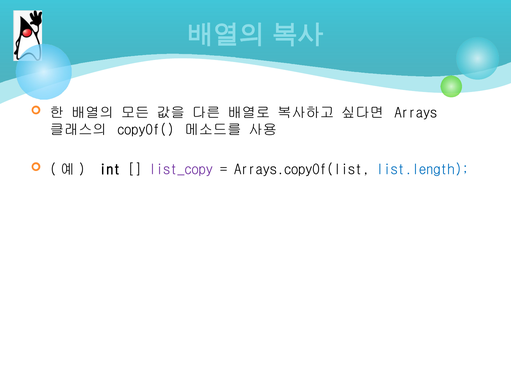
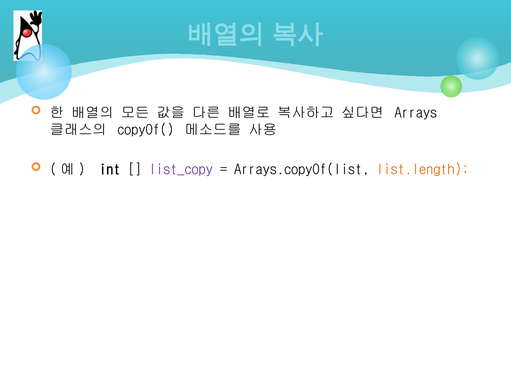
list.length colour: blue -> orange
